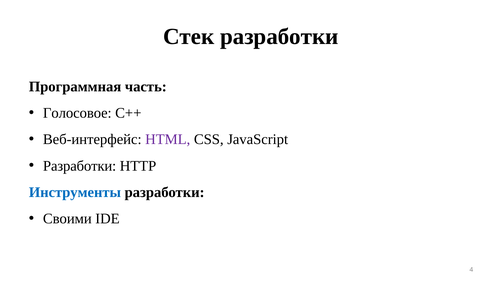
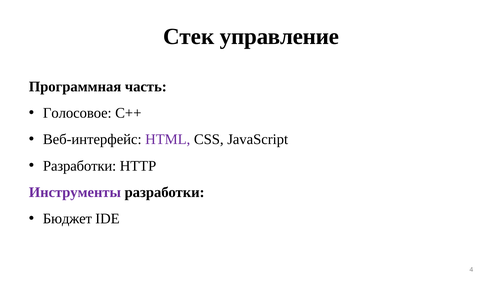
Стек разработки: разработки -> управление
Инструменты colour: blue -> purple
Своими: Своими -> Бюджет
